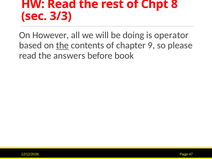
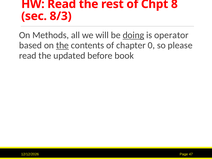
3/3: 3/3 -> 8/3
However: However -> Methods
doing underline: none -> present
9: 9 -> 0
answers: answers -> updated
